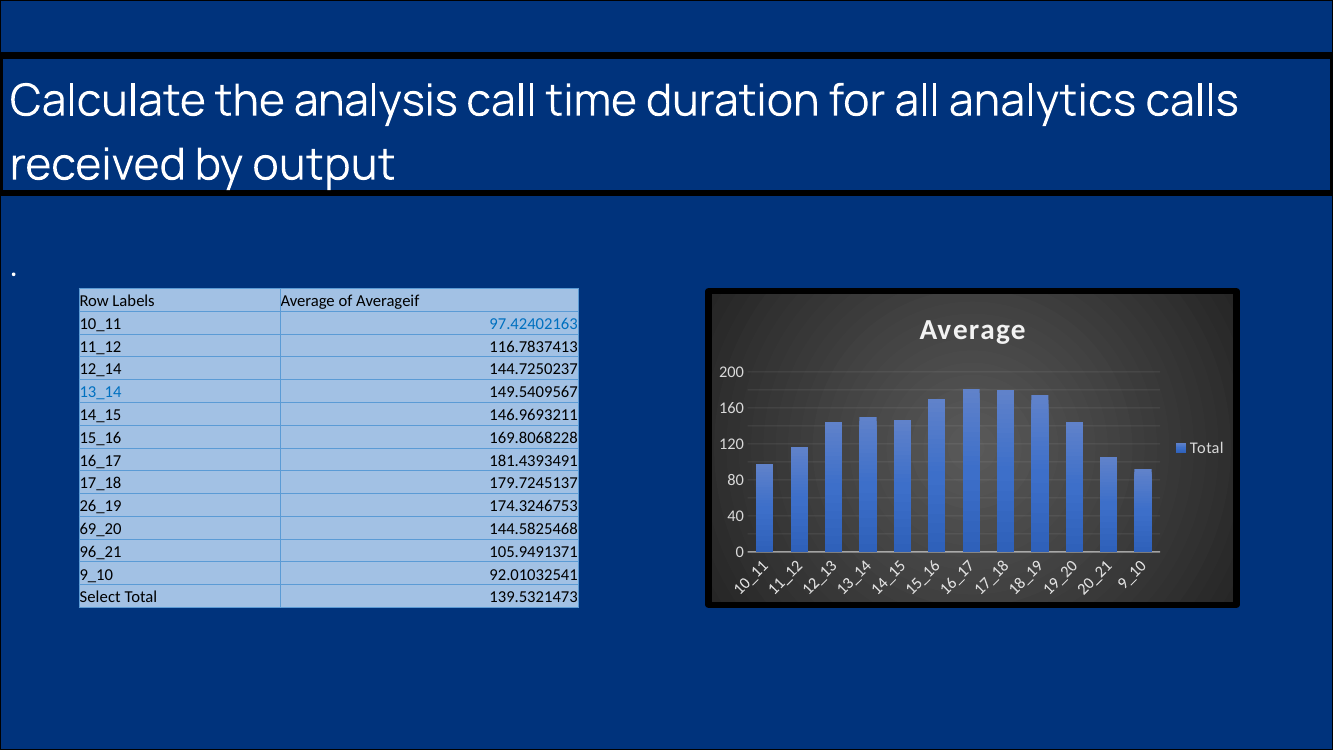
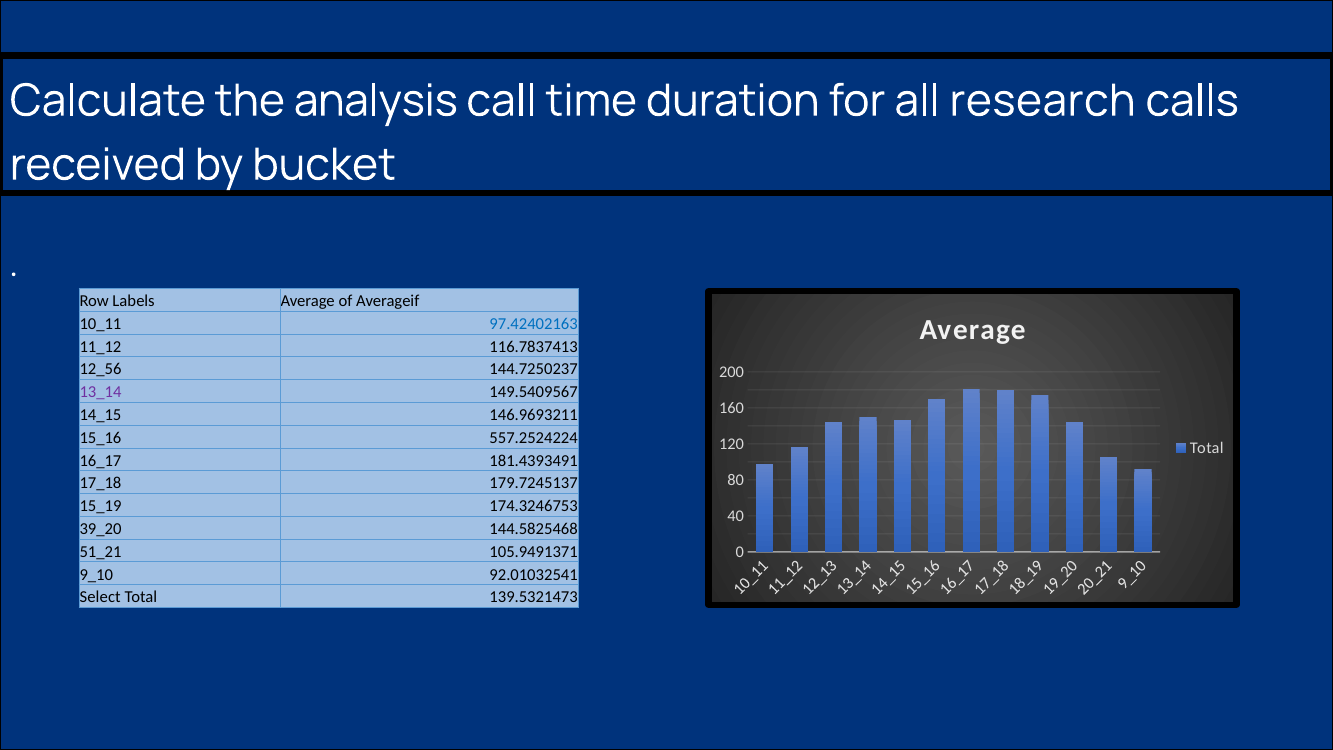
analytics: analytics -> research
output: output -> bucket
12_14: 12_14 -> 12_56
13_14 colour: blue -> purple
169.8068228: 169.8068228 -> 557.2524224
26_19: 26_19 -> 15_19
69_20: 69_20 -> 39_20
96_21: 96_21 -> 51_21
